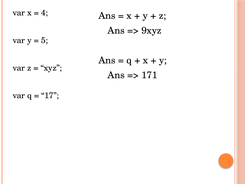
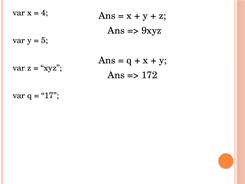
171: 171 -> 172
